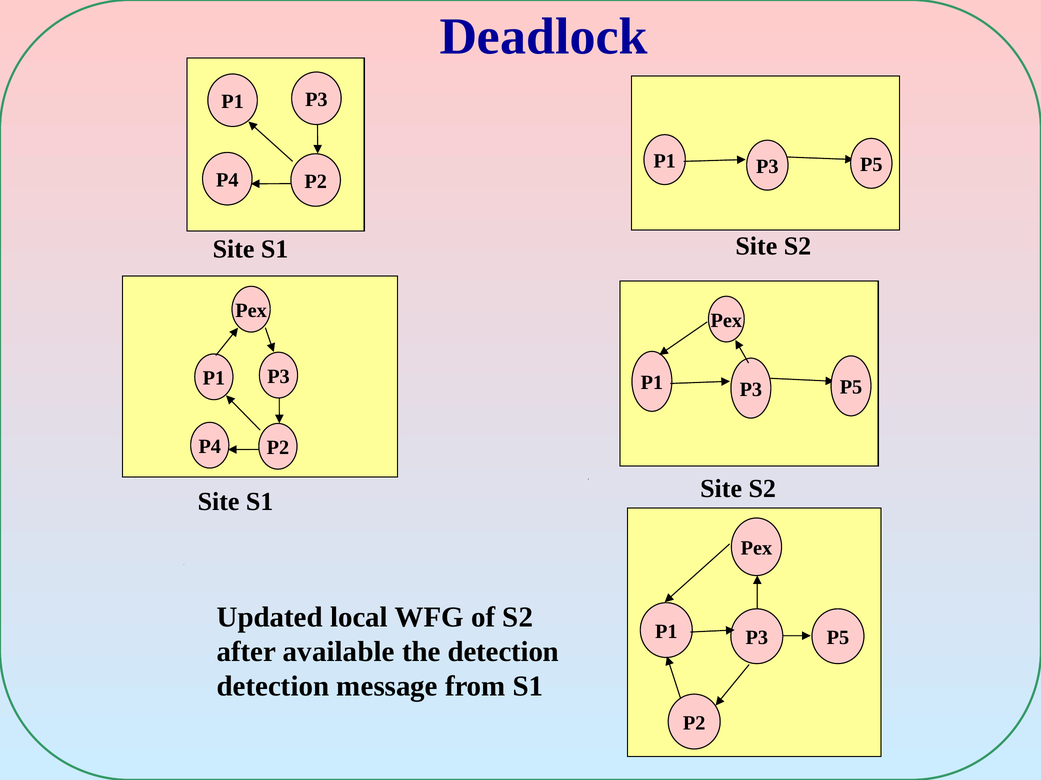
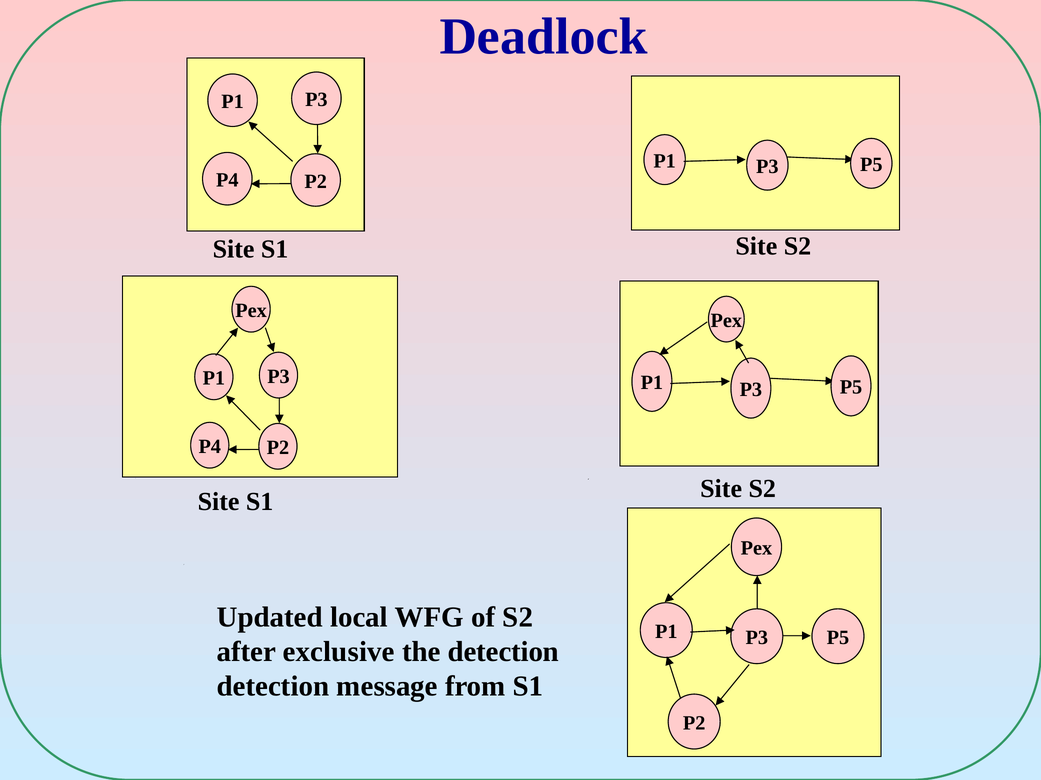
available: available -> exclusive
